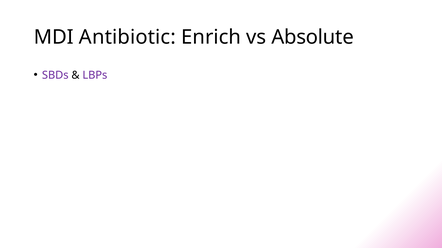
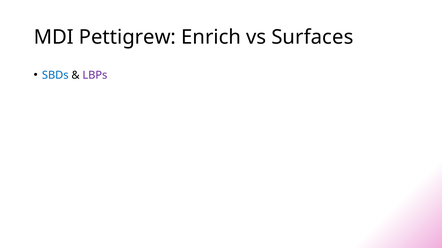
Antibiotic: Antibiotic -> Pettigrew
Absolute: Absolute -> Surfaces
SBDs colour: purple -> blue
